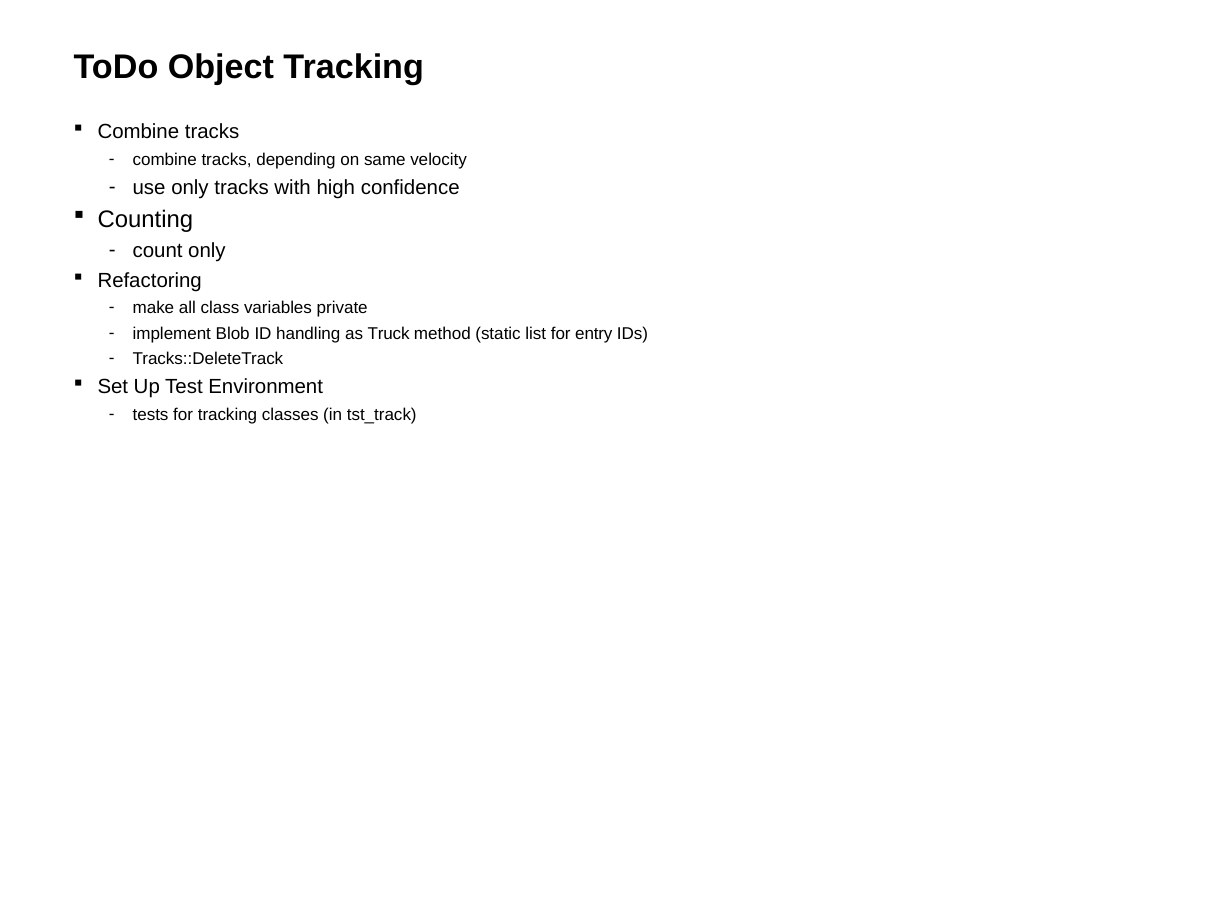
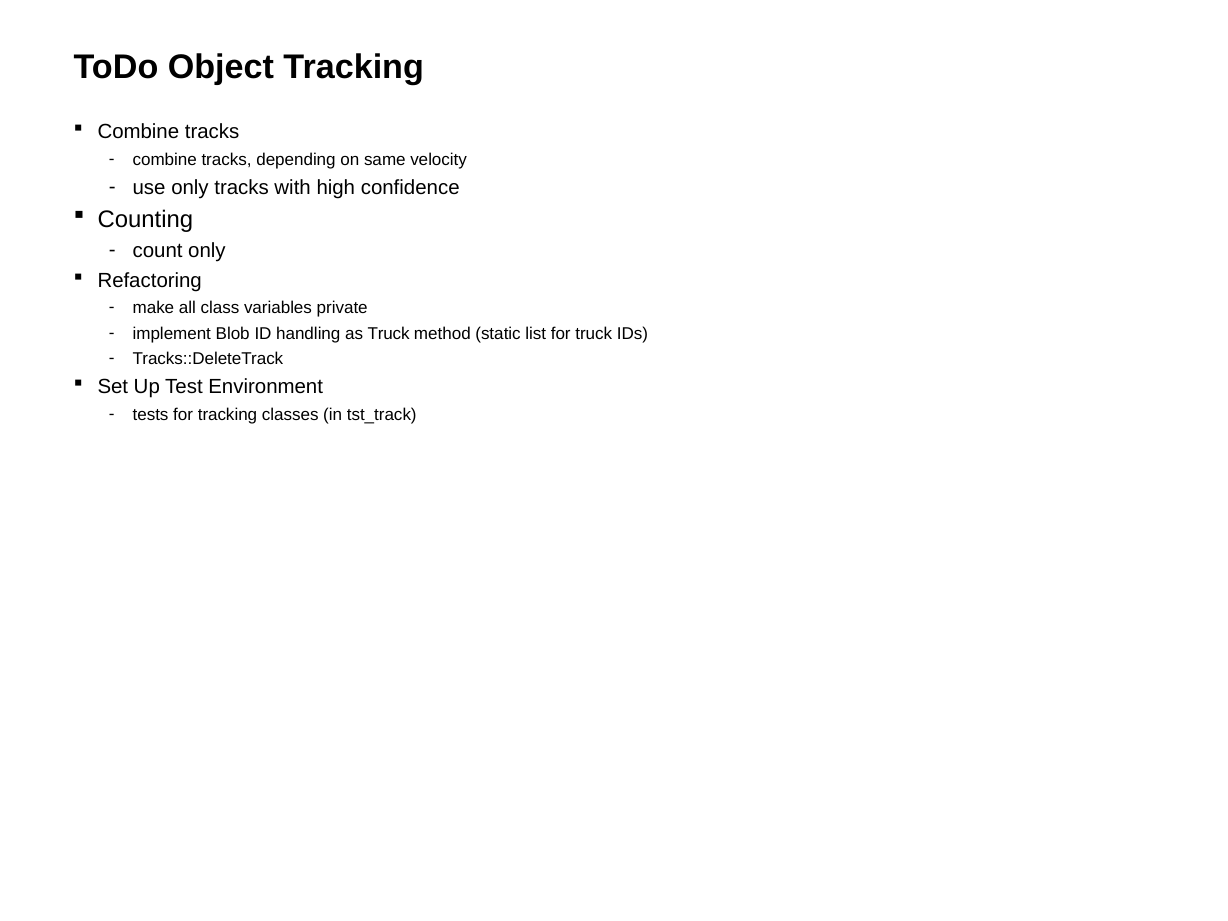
for entry: entry -> truck
